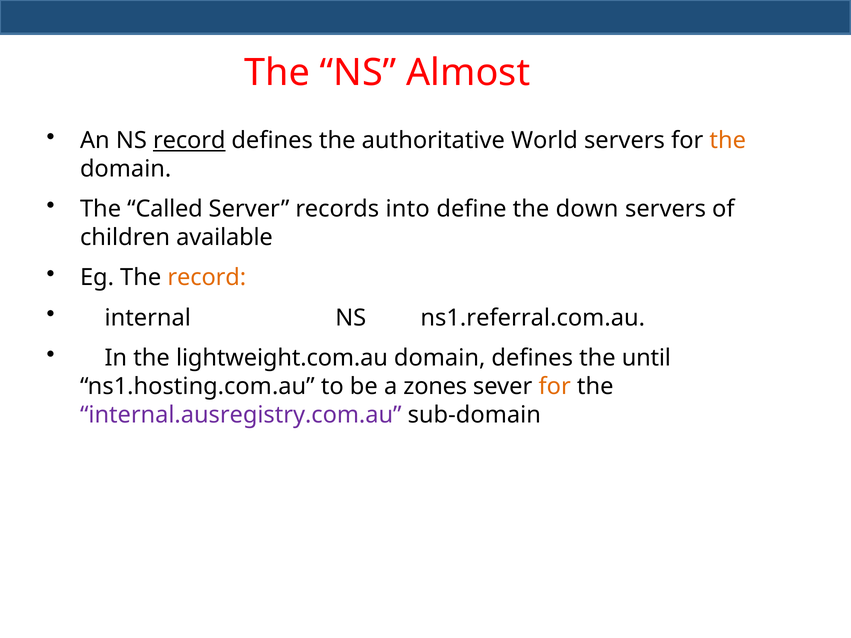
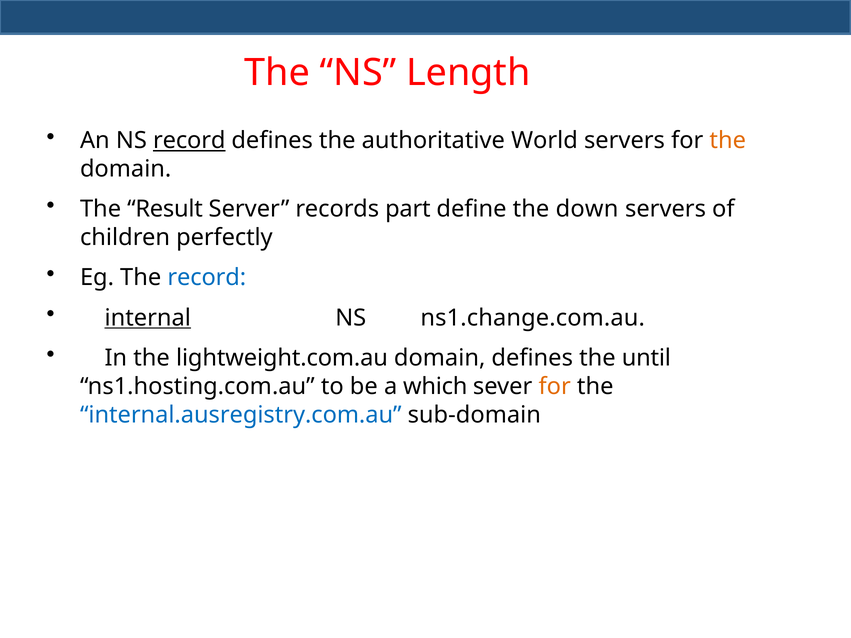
Almost: Almost -> Length
Called: Called -> Result
into: into -> part
available: available -> perfectly
record at (207, 278) colour: orange -> blue
internal underline: none -> present
ns1.referral.com.au: ns1.referral.com.au -> ns1.change.com.au
zones: zones -> which
internal.ausregistry.com.au colour: purple -> blue
